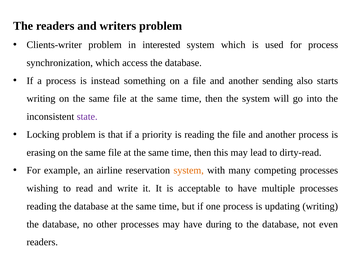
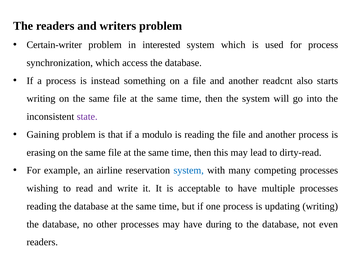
Clients-writer: Clients-writer -> Certain-writer
sending: sending -> readcnt
Locking: Locking -> Gaining
priority: priority -> modulo
system at (189, 171) colour: orange -> blue
